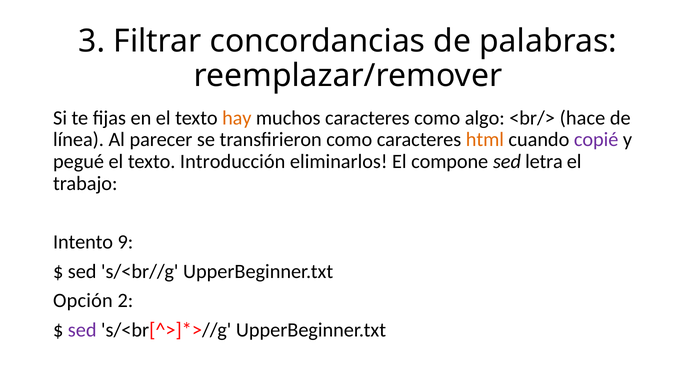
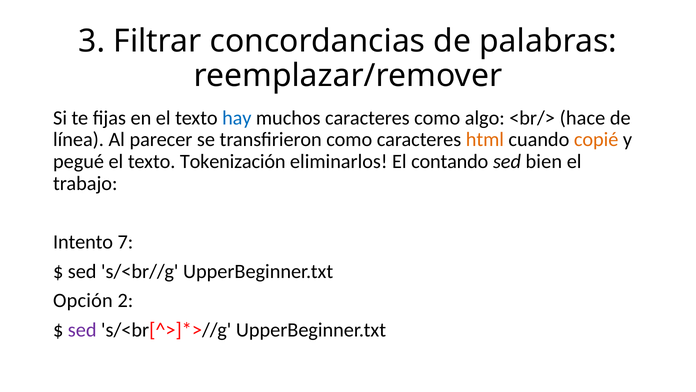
hay colour: orange -> blue
copié colour: purple -> orange
Introducción: Introducción -> Tokenización
compone: compone -> contando
letra: letra -> bien
9: 9 -> 7
